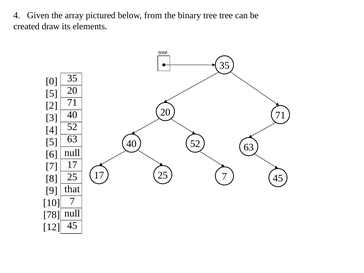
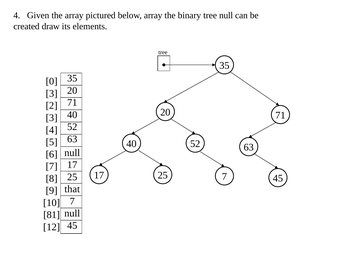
below from: from -> array
tree tree: tree -> null
5 at (52, 94): 5 -> 3
78: 78 -> 81
